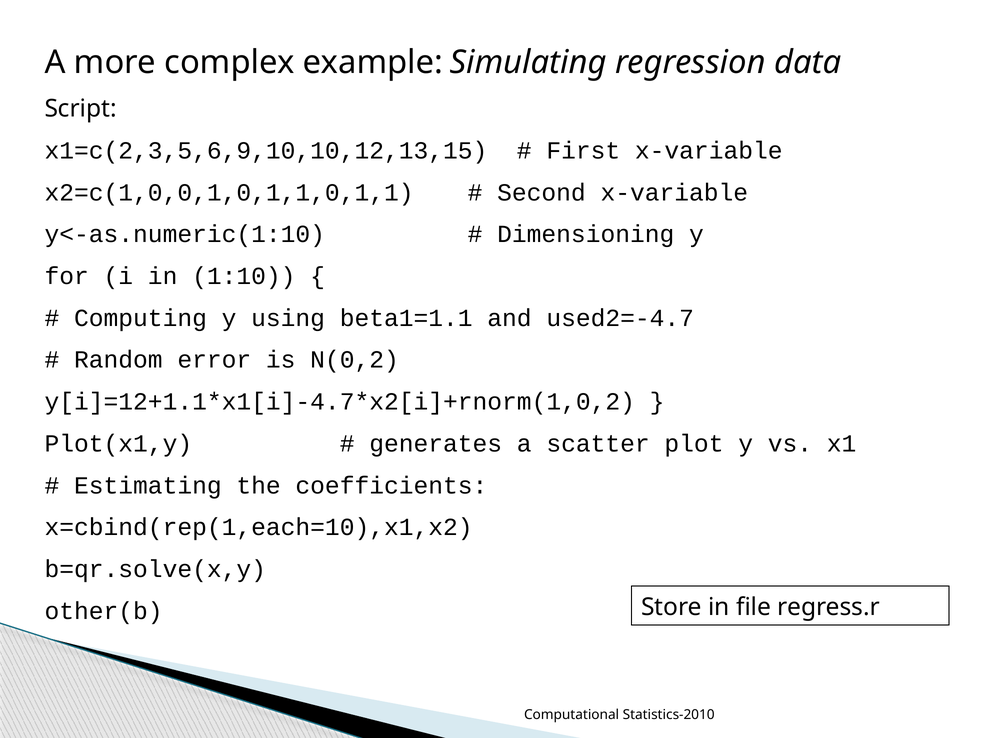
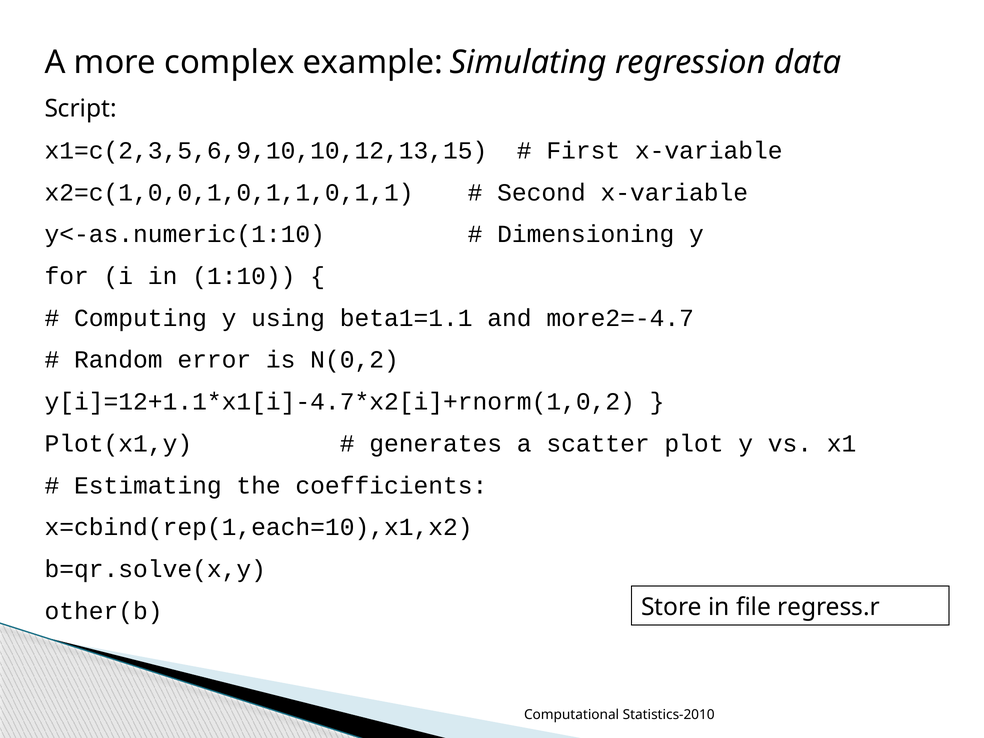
used2=-4.7: used2=-4.7 -> more2=-4.7
